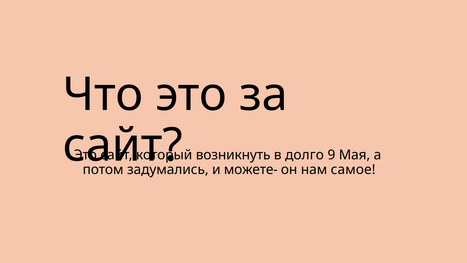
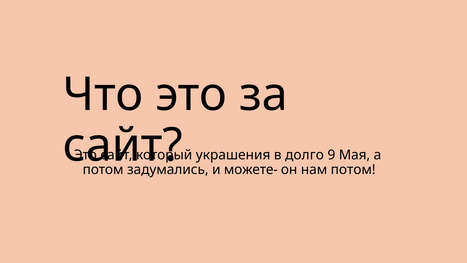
возникнуть: возникнуть -> украшения
нам самое: самое -> потом
